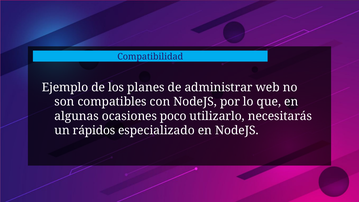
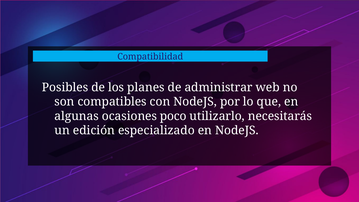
Ejemplo: Ejemplo -> Posibles
rápidos: rápidos -> edición
